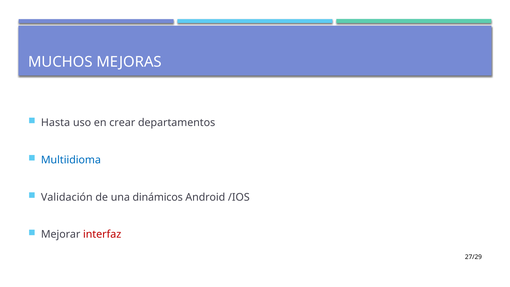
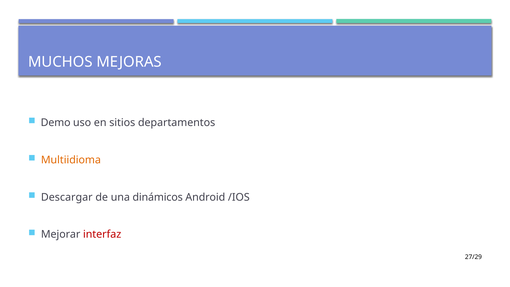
Hasta: Hasta -> Demo
crear: crear -> sitios
Multiidioma colour: blue -> orange
Validación: Validación -> Descargar
